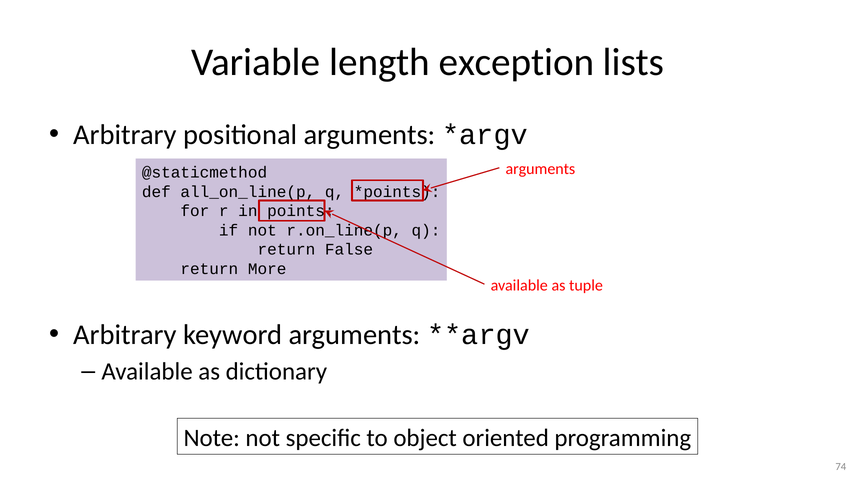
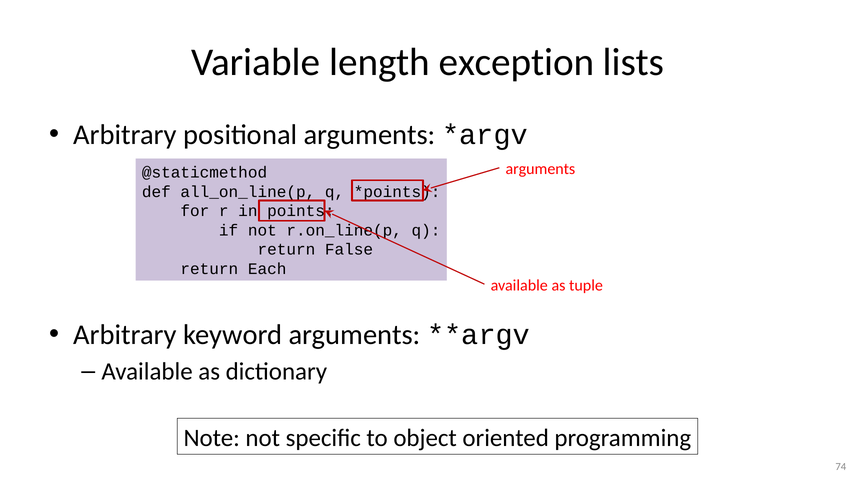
More: More -> Each
